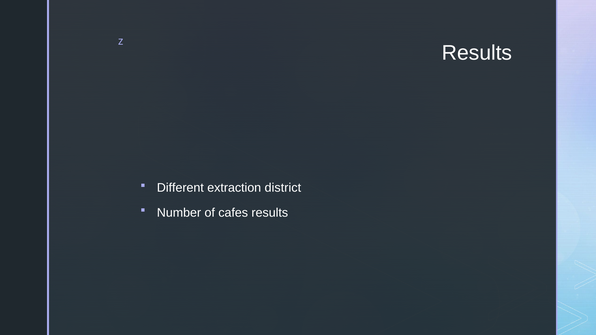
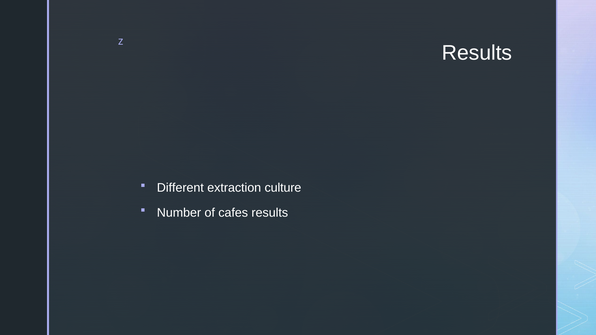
district: district -> culture
